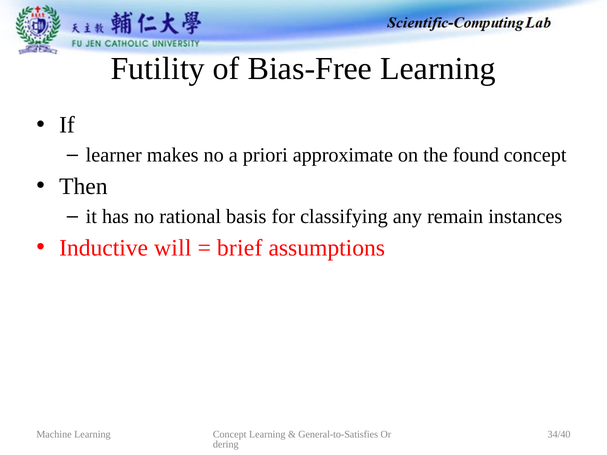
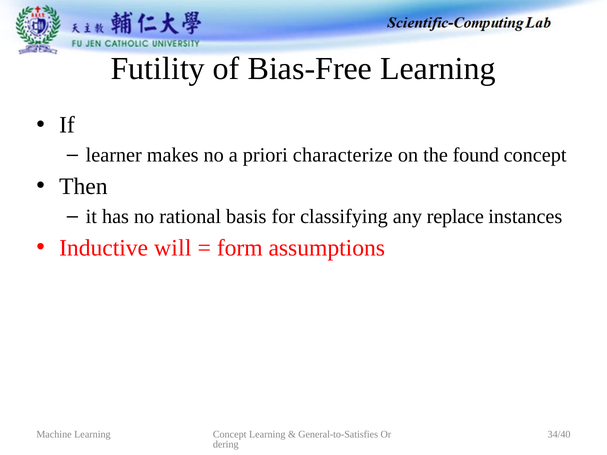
approximate: approximate -> characterize
remain: remain -> replace
brief: brief -> form
